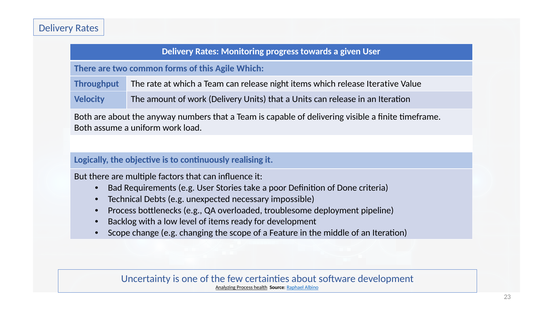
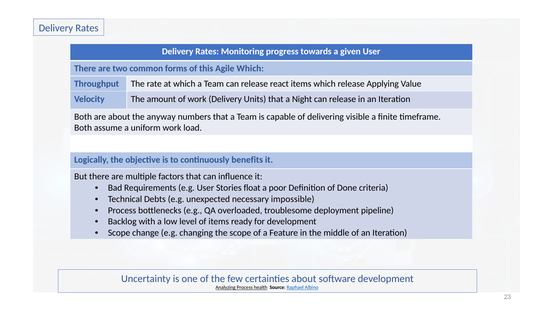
night: night -> react
Iterative: Iterative -> Applying
a Units: Units -> Night
realising: realising -> benefits
take: take -> float
